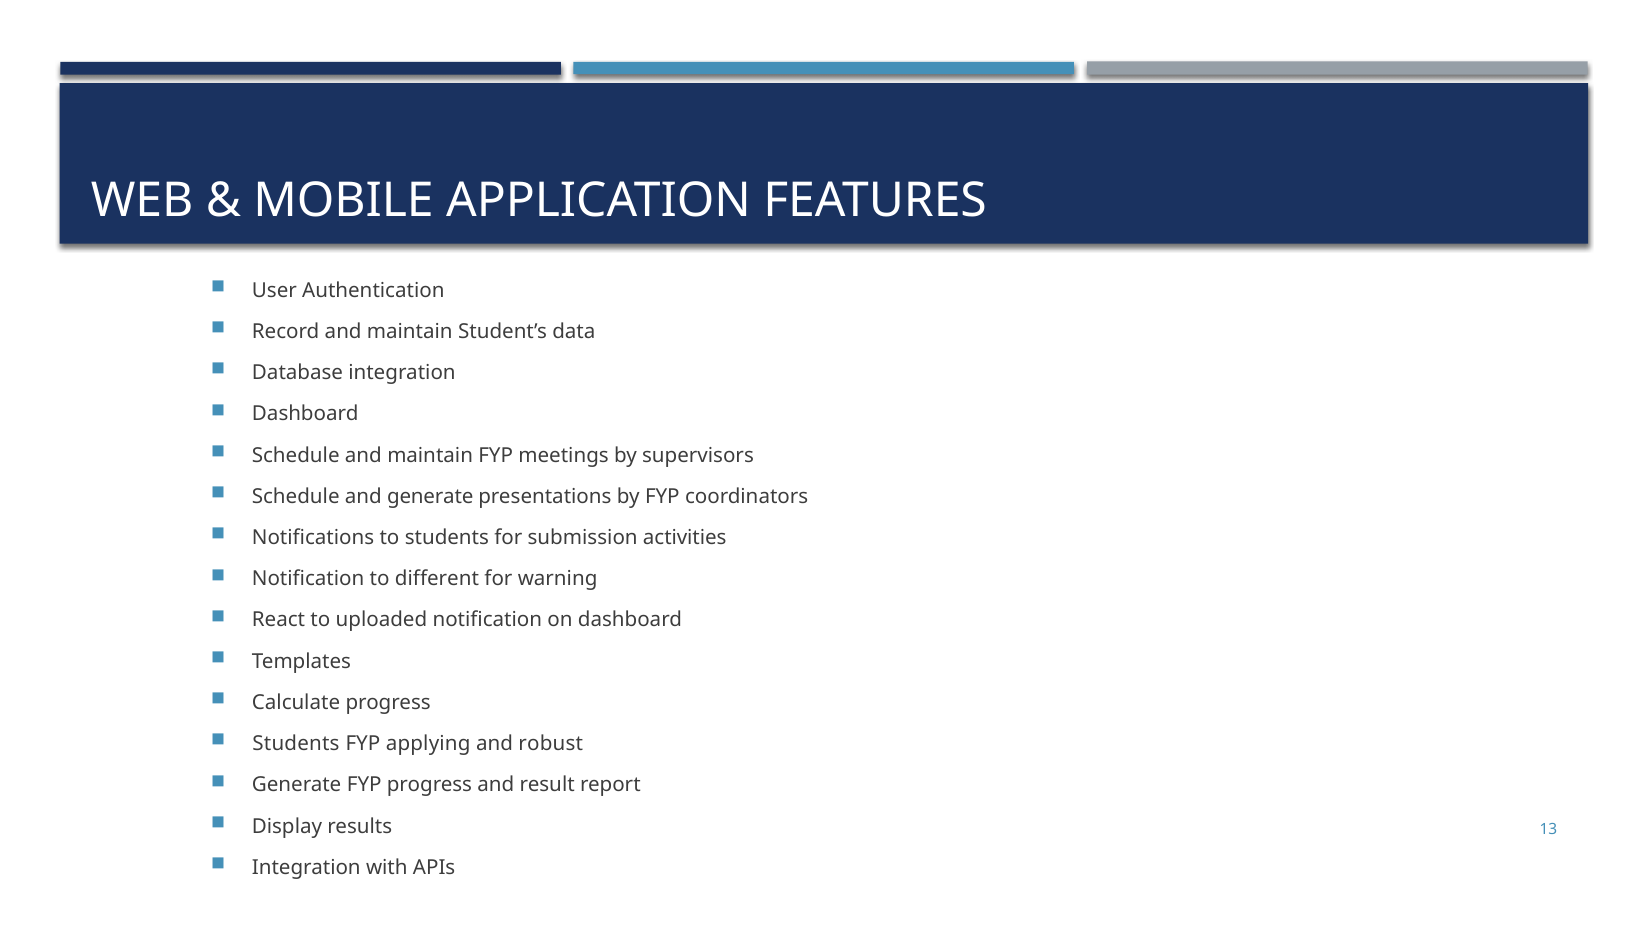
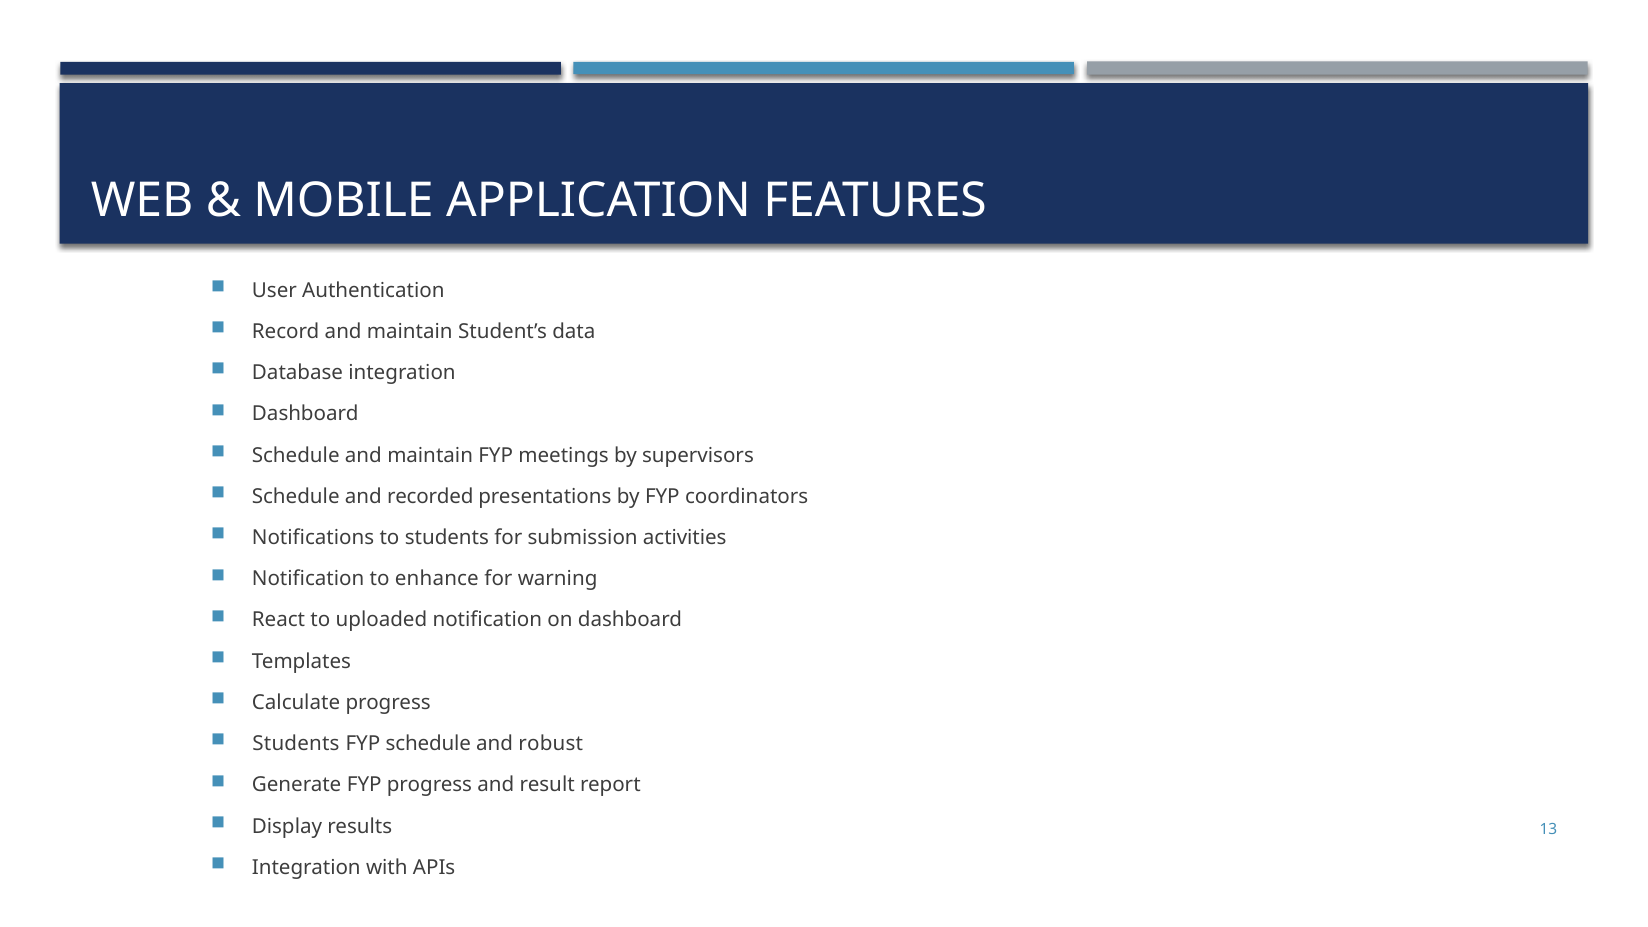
and generate: generate -> recorded
different: different -> enhance
FYP applying: applying -> schedule
